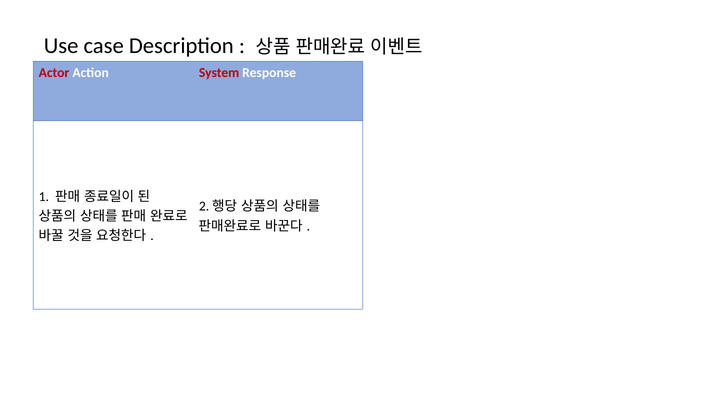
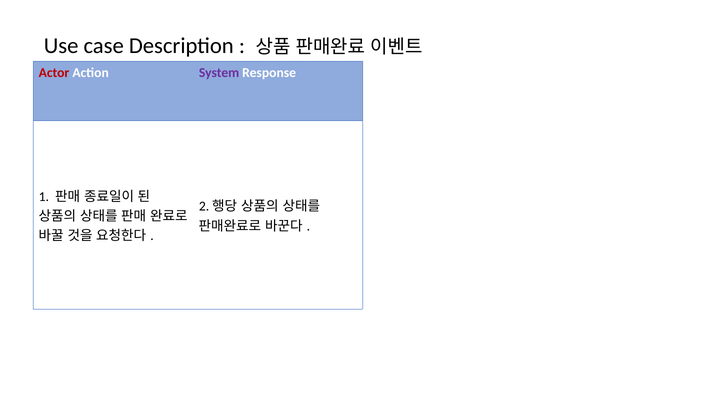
System colour: red -> purple
